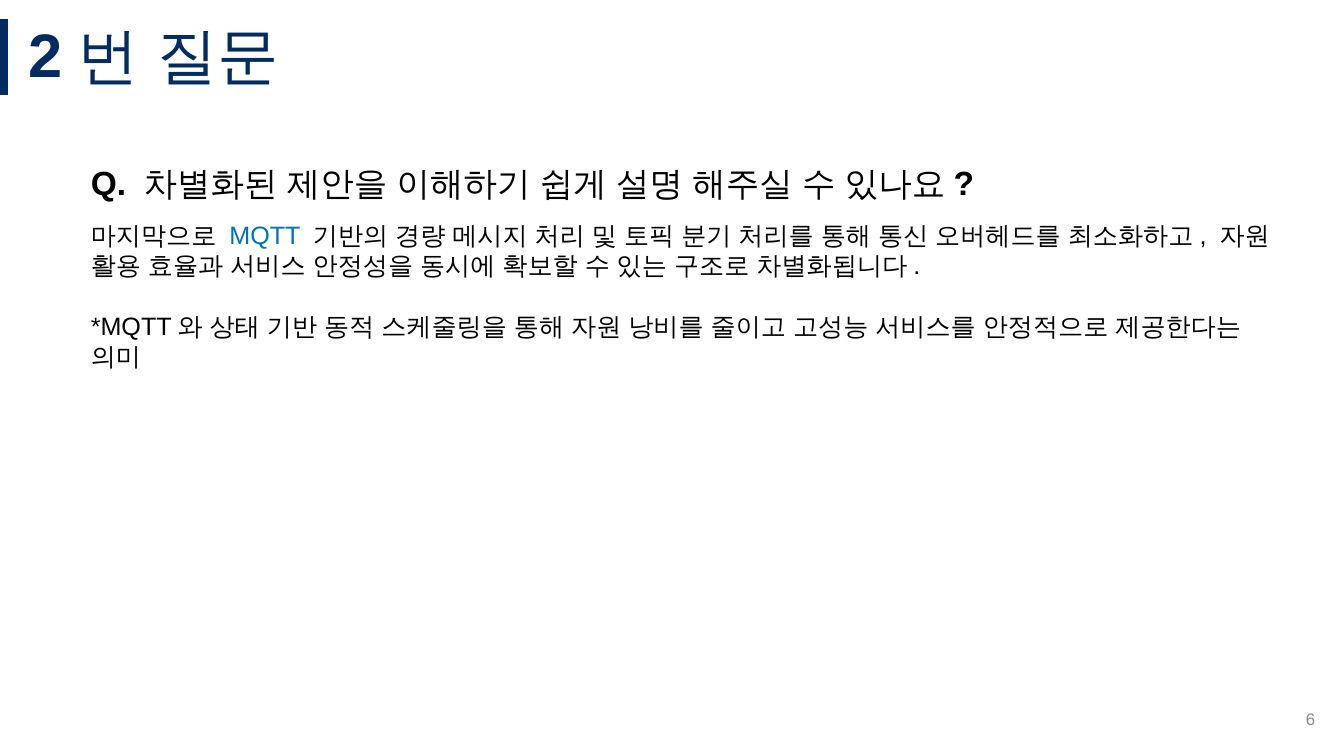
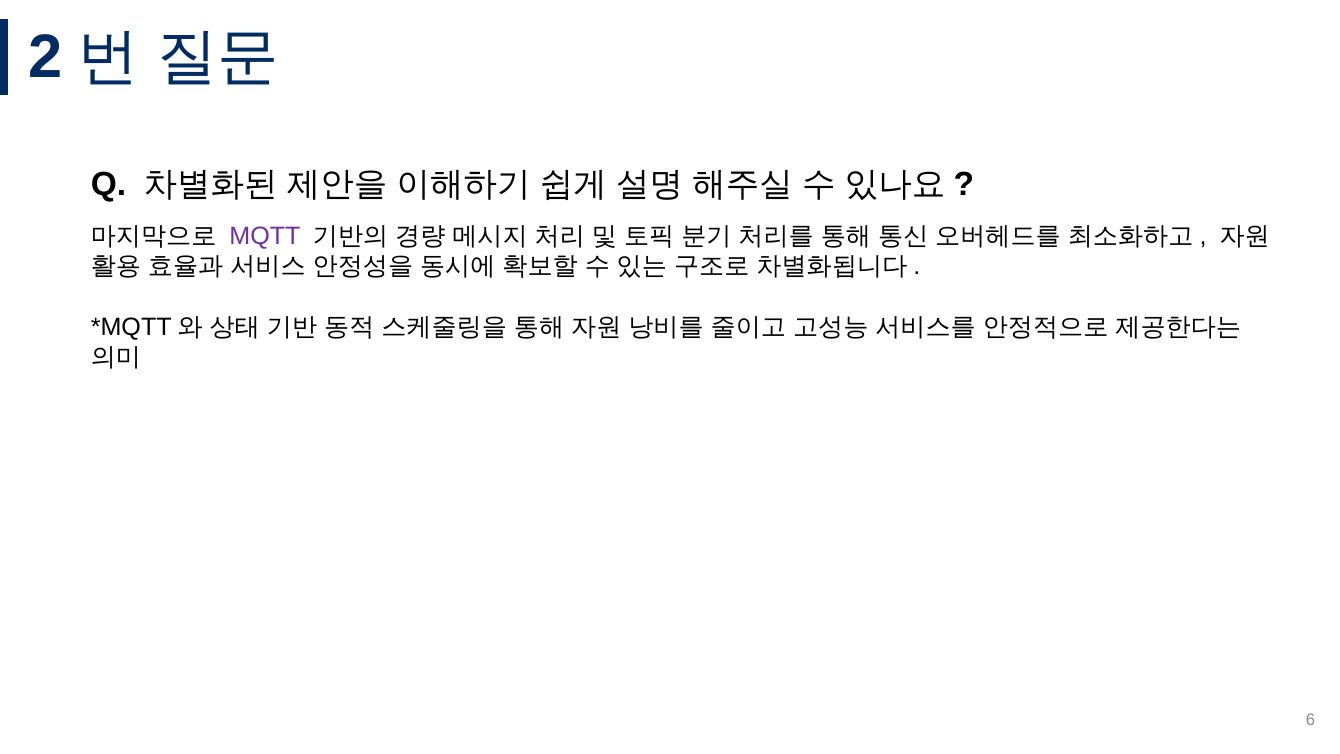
MQTT colour: blue -> purple
